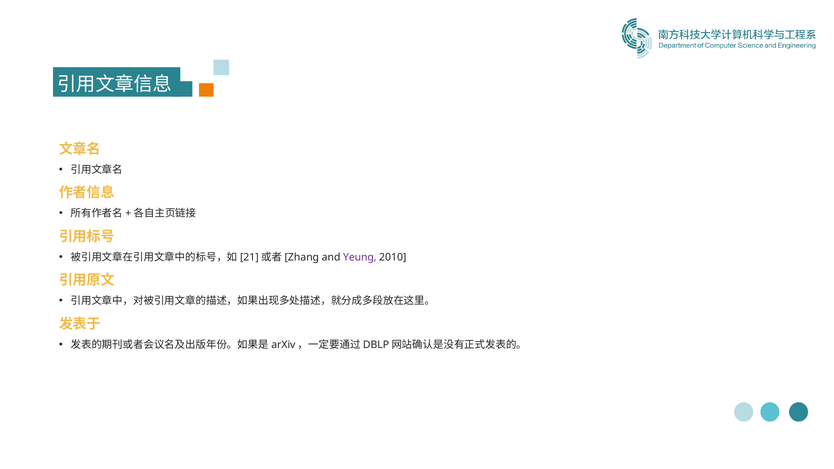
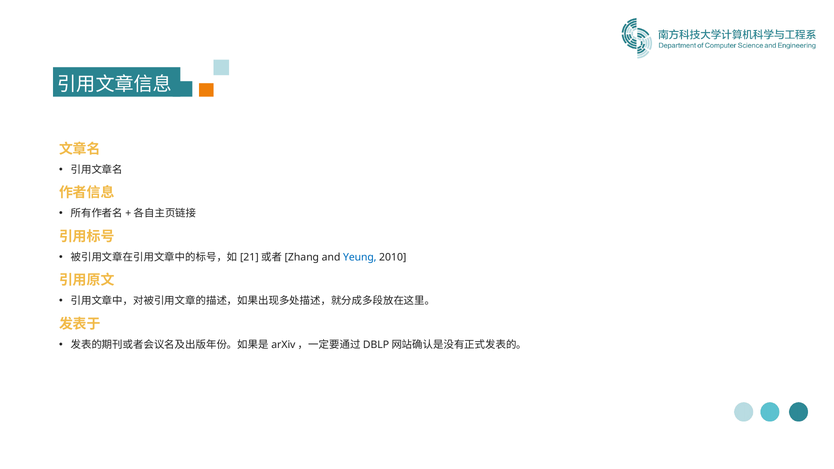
Yeung colour: purple -> blue
